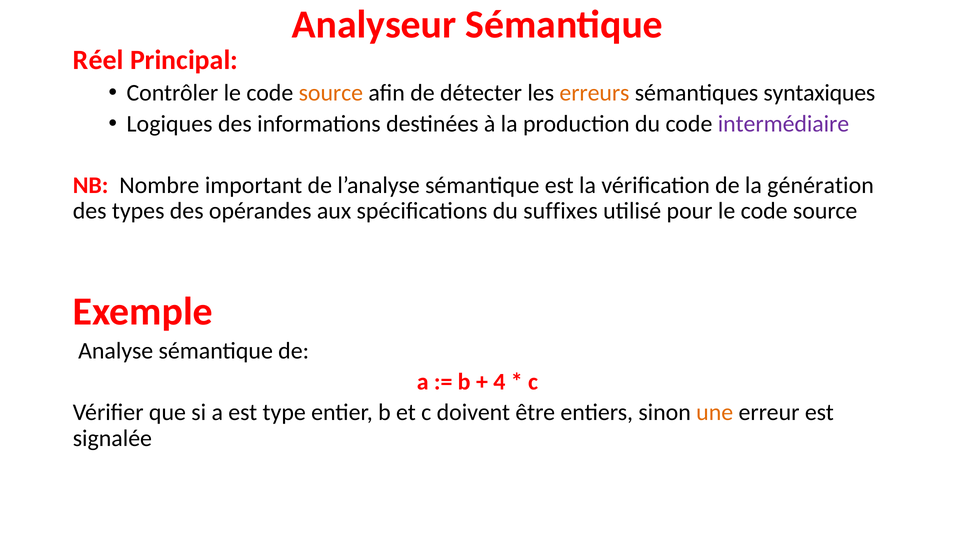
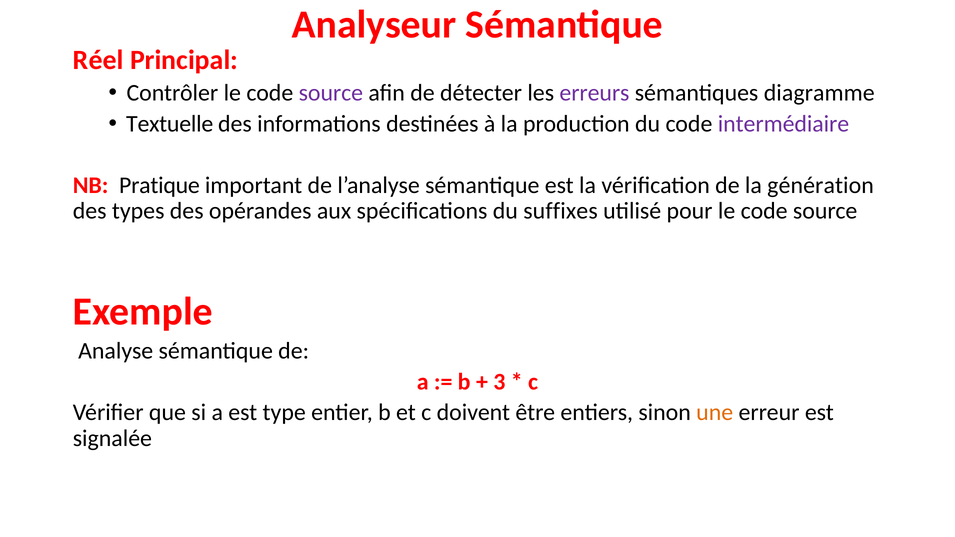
source at (331, 93) colour: orange -> purple
erreurs colour: orange -> purple
syntaxiques: syntaxiques -> diagramme
Logiques: Logiques -> Textuelle
Nombre: Nombre -> Pratique
4: 4 -> 3
